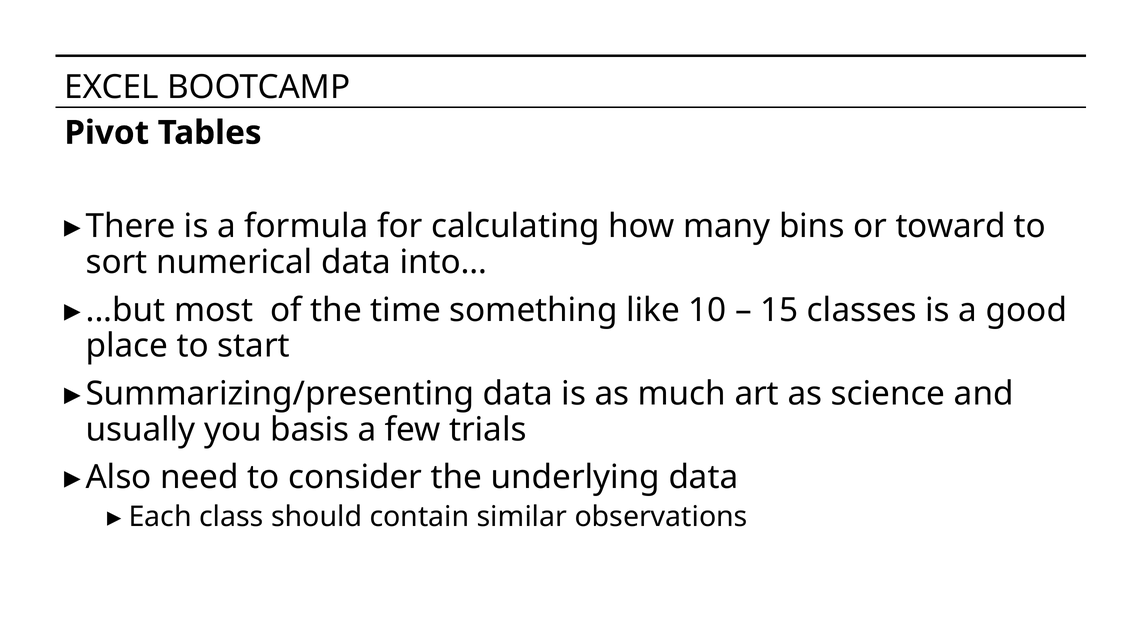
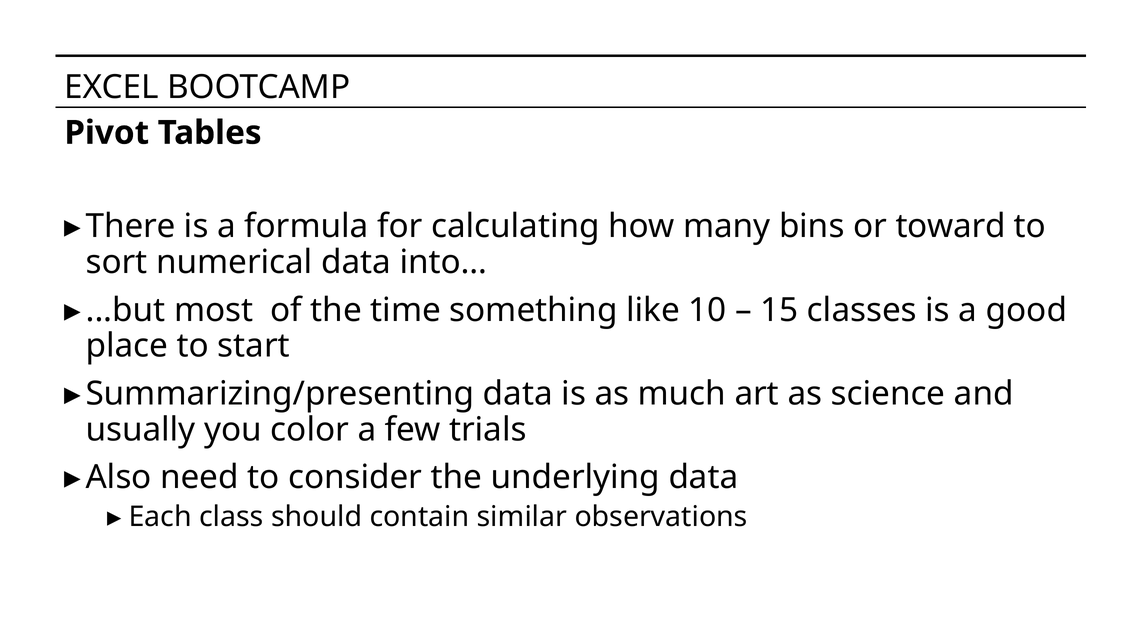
basis: basis -> color
